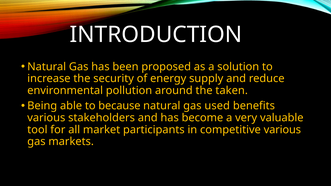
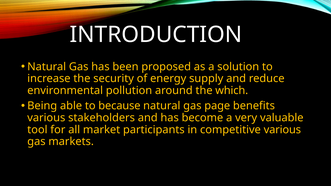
taken: taken -> which
used: used -> page
